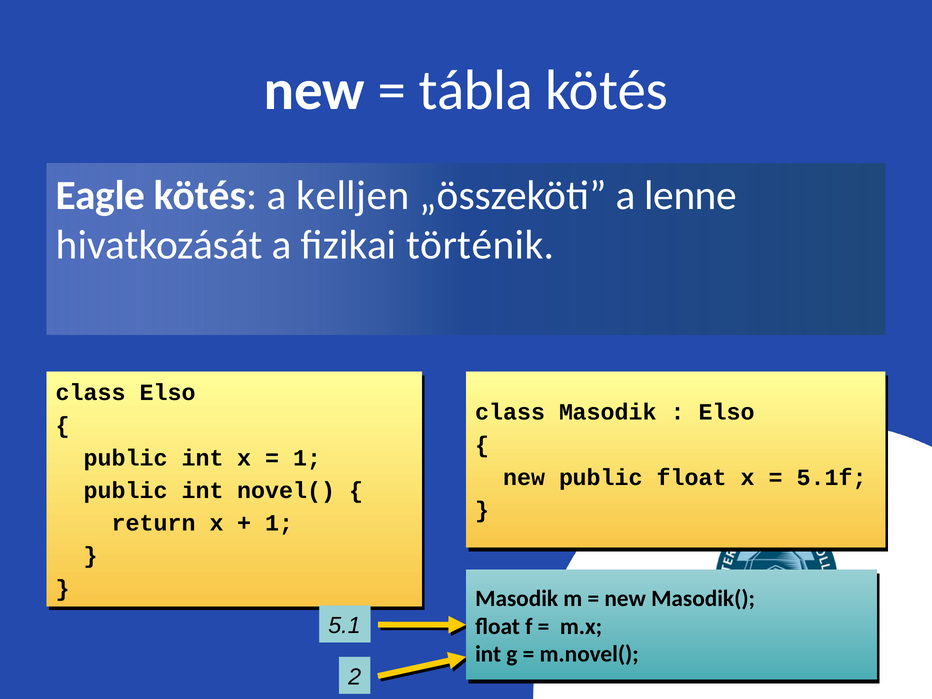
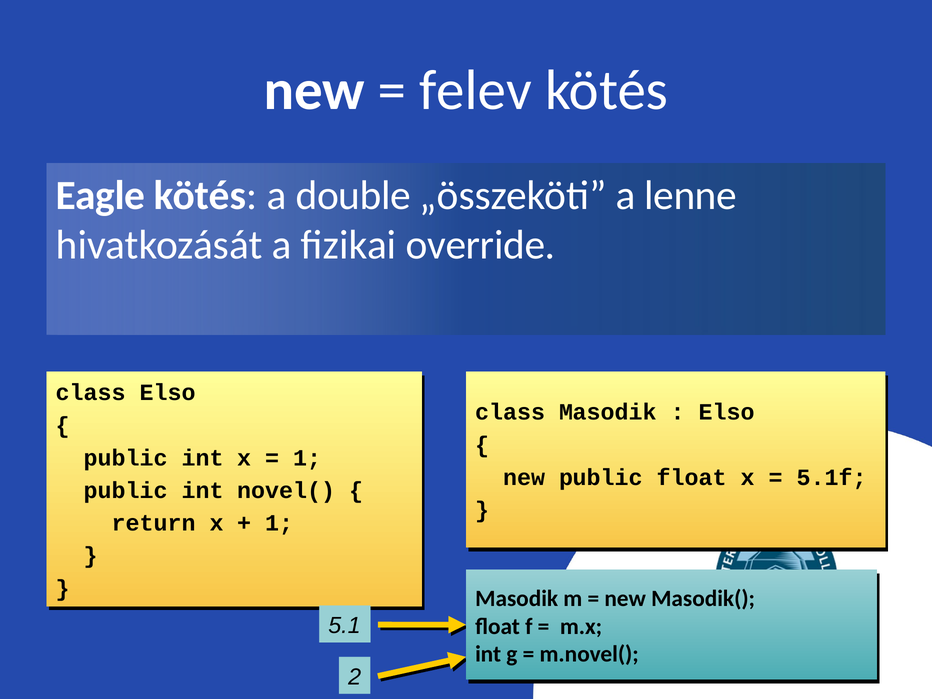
tábla: tábla -> felev
kelljen: kelljen -> double
történik: történik -> override
